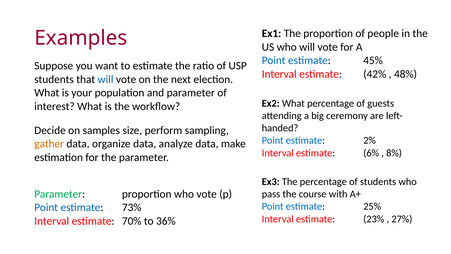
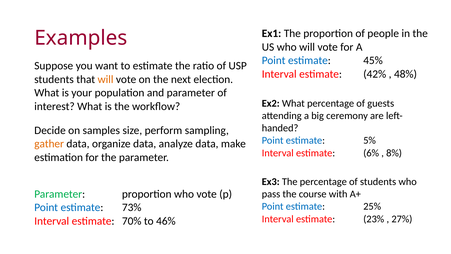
will at (106, 79) colour: blue -> orange
2%: 2% -> 5%
36%: 36% -> 46%
